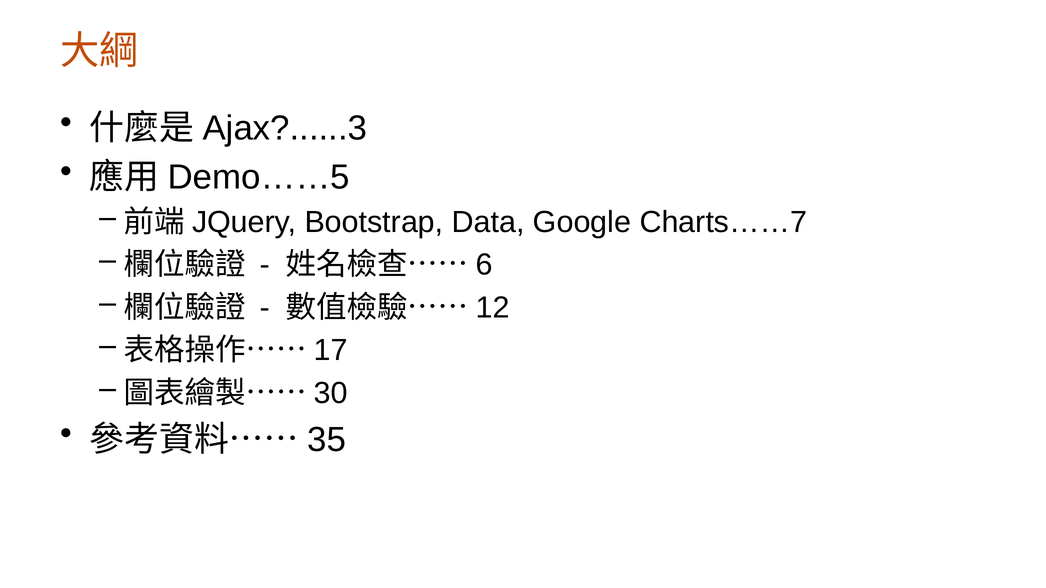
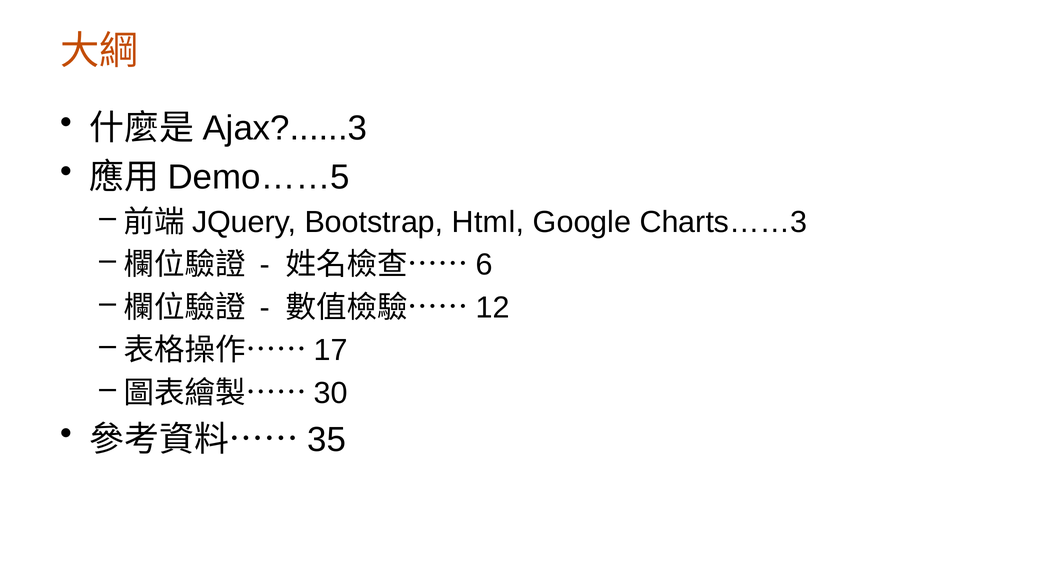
Data: Data -> Html
Charts……7: Charts……7 -> Charts……3
